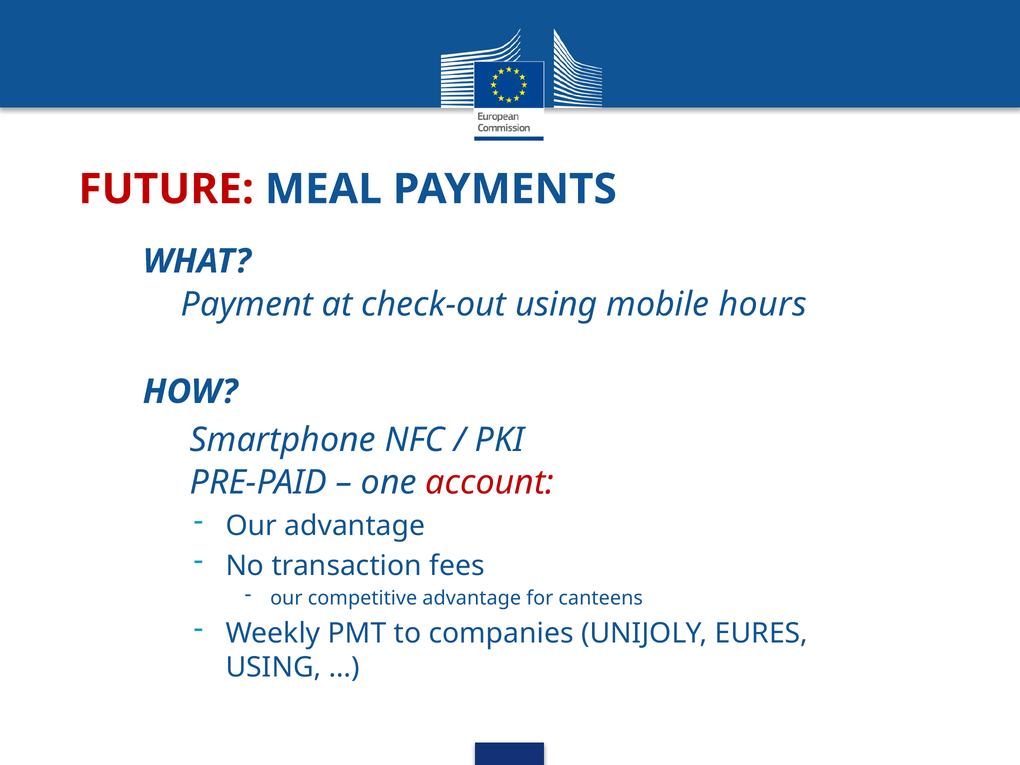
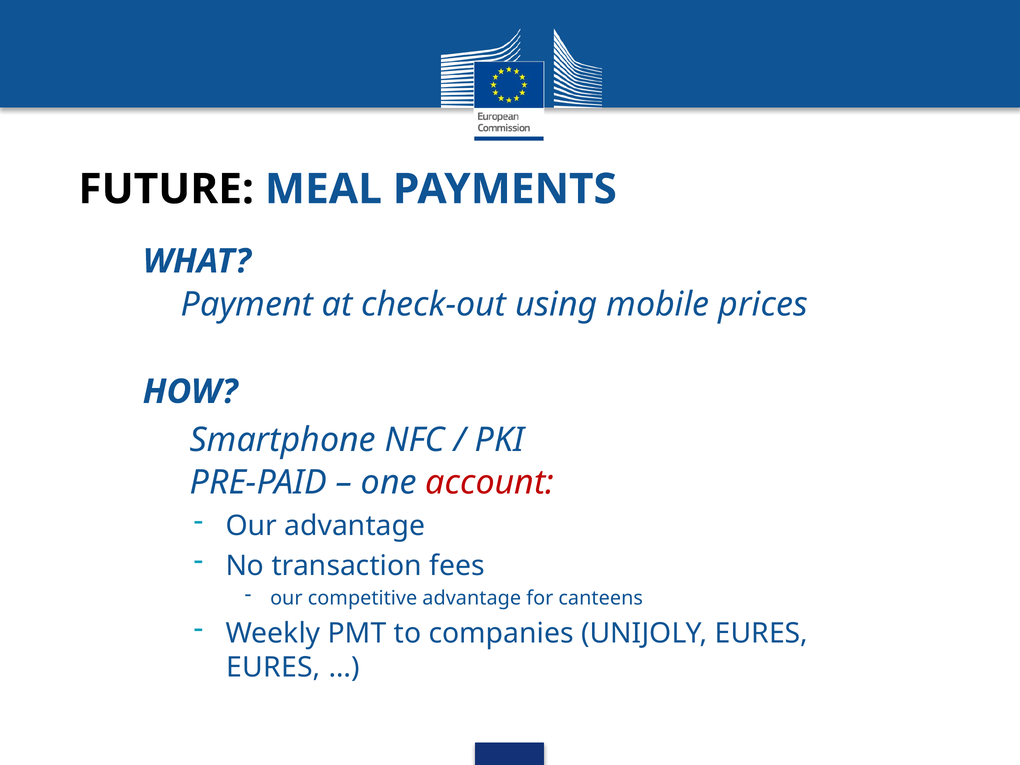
FUTURE colour: red -> black
hours: hours -> prices
USING at (273, 667): USING -> EURES
